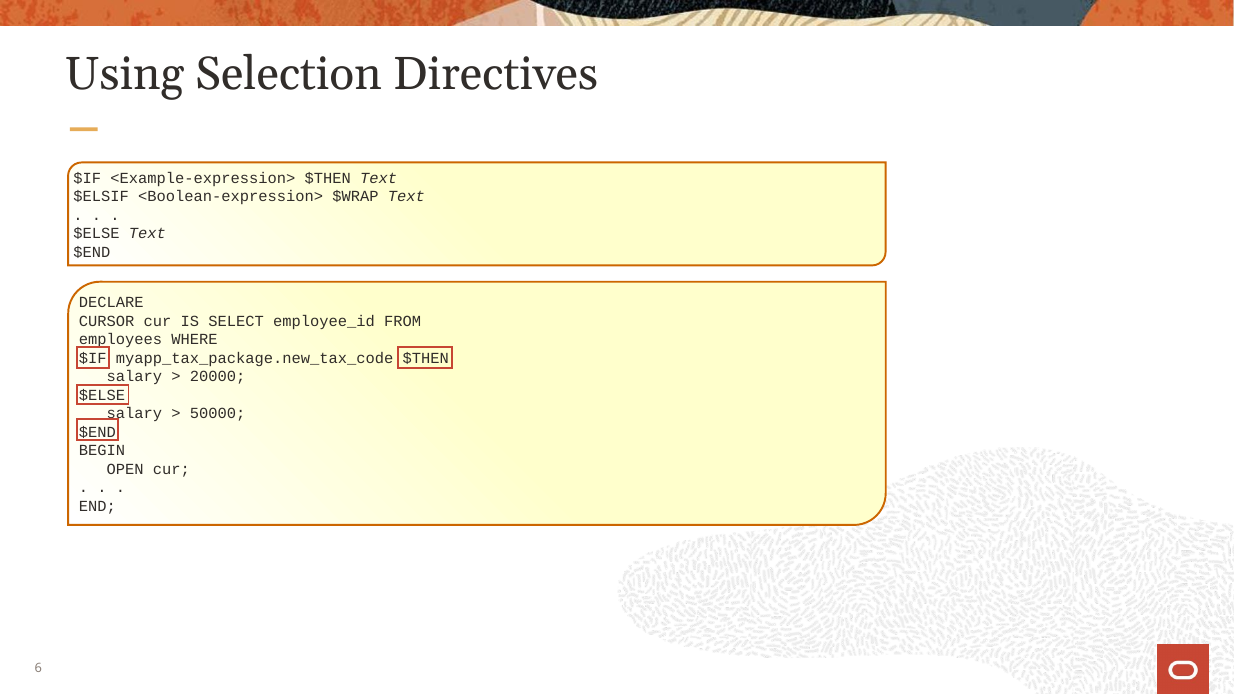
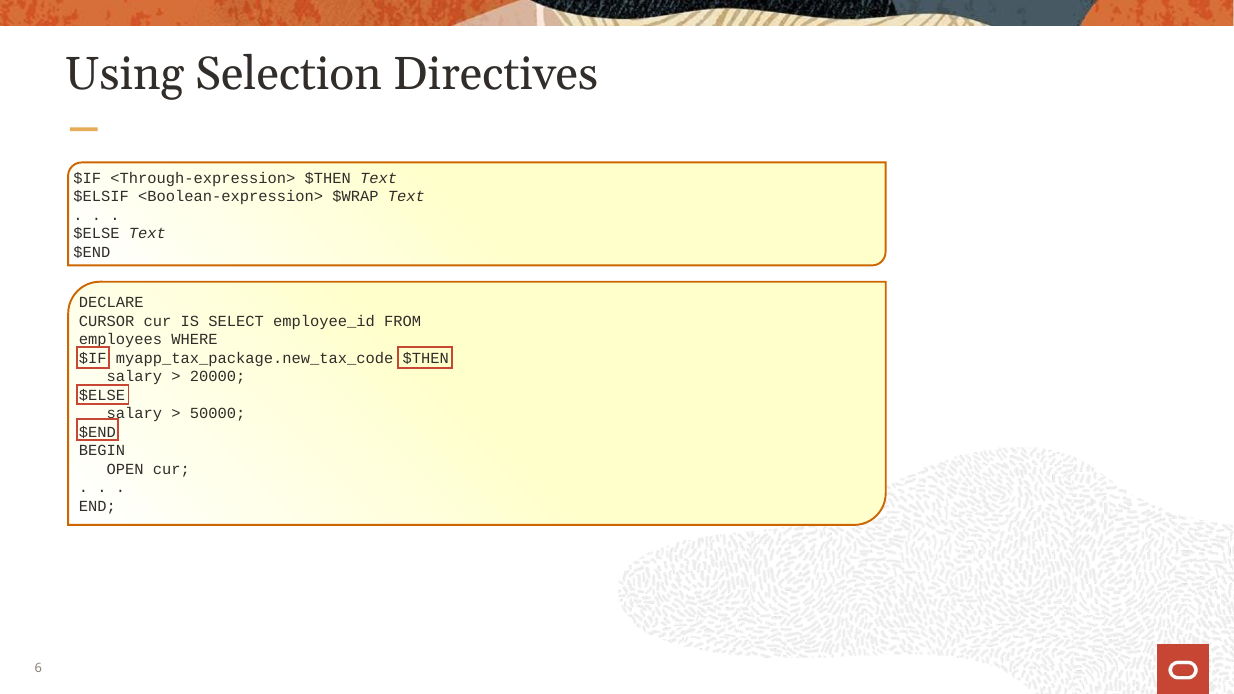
<Example-expression>: <Example-expression> -> <Through-expression>
